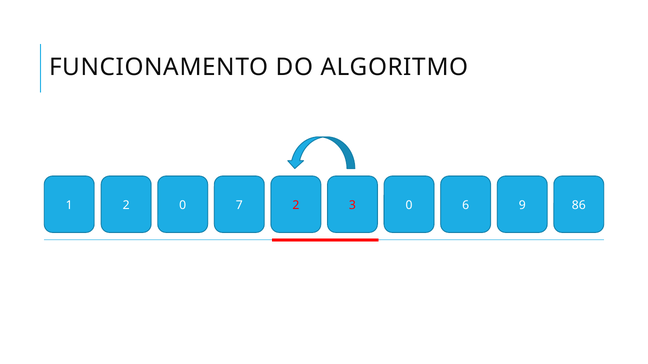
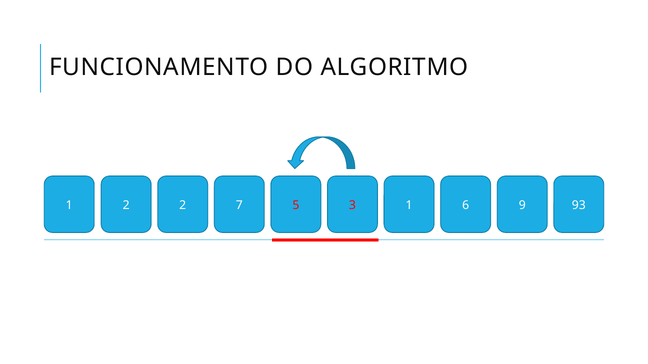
2 0: 0 -> 2
7 2: 2 -> 5
3 0: 0 -> 1
86: 86 -> 93
